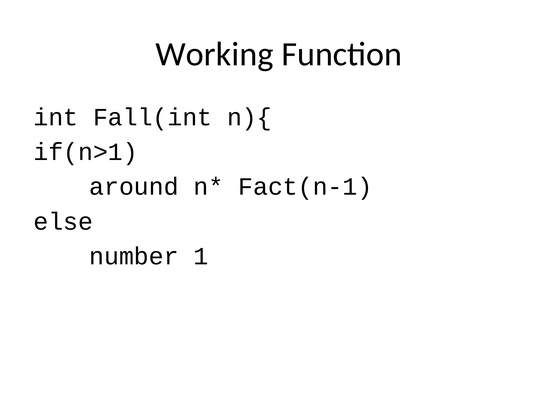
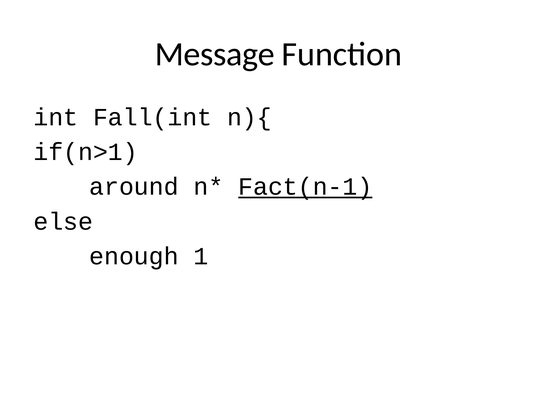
Working: Working -> Message
Fact(n-1 underline: none -> present
number: number -> enough
